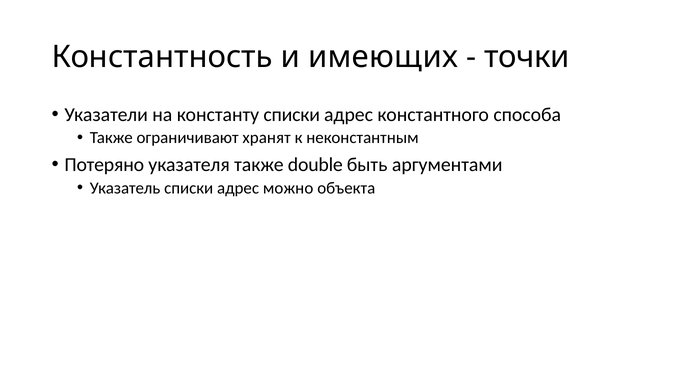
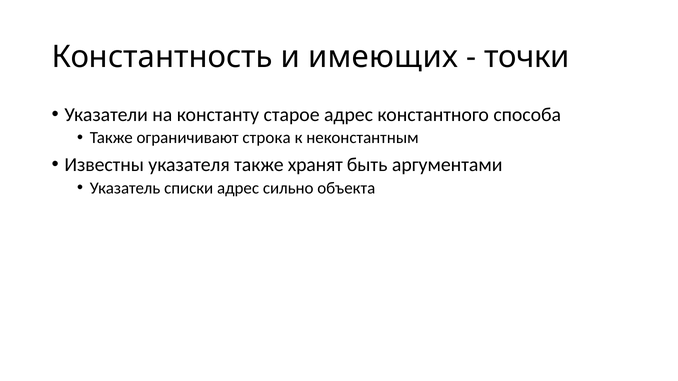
константу списки: списки -> старое
хранят: хранят -> строка
Потеряно: Потеряно -> Известны
double: double -> хранят
можно: можно -> сильно
